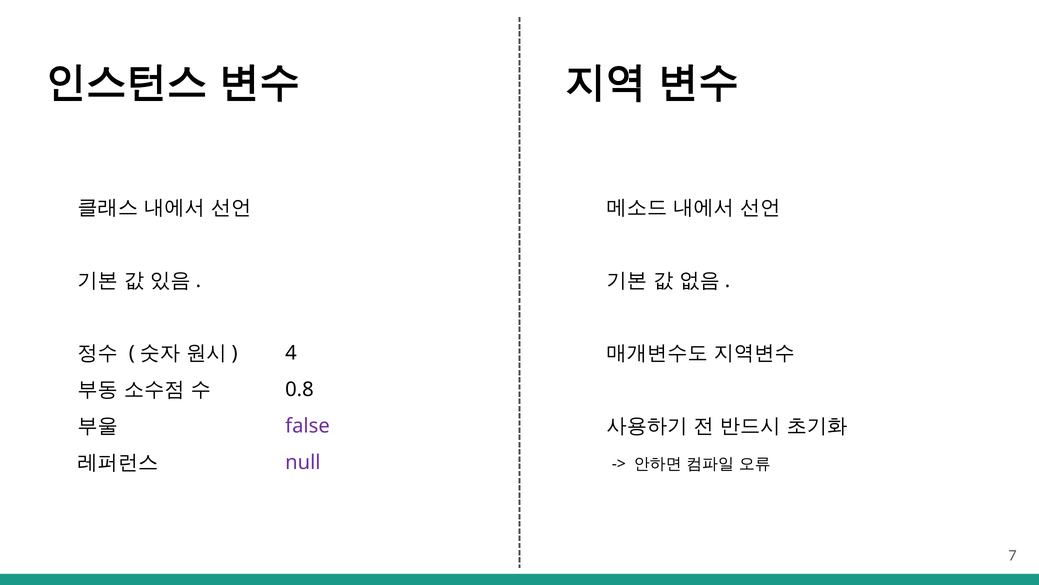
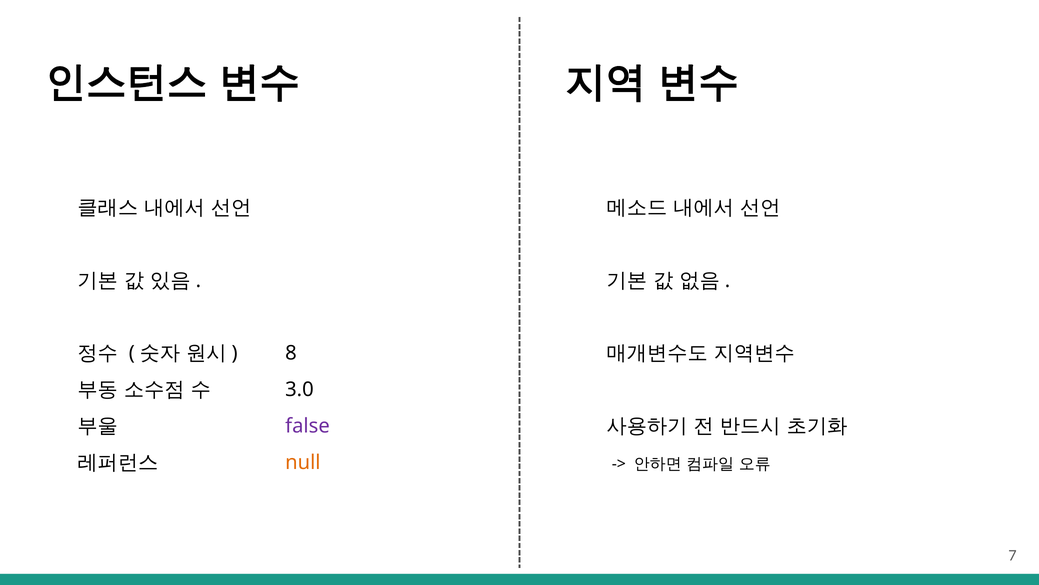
4: 4 -> 8
0.8: 0.8 -> 3.0
null colour: purple -> orange
